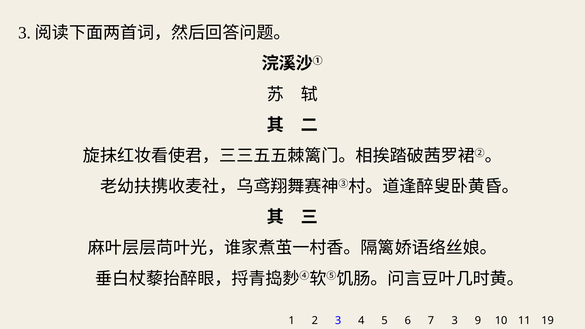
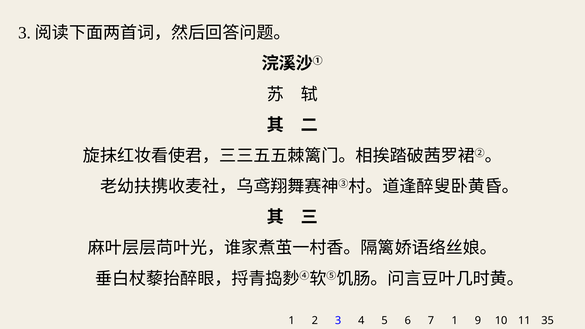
5 3: 3 -> 1
19: 19 -> 35
